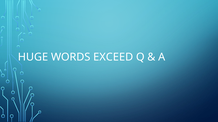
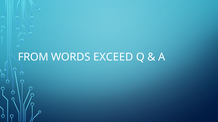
HUGE: HUGE -> FROM
